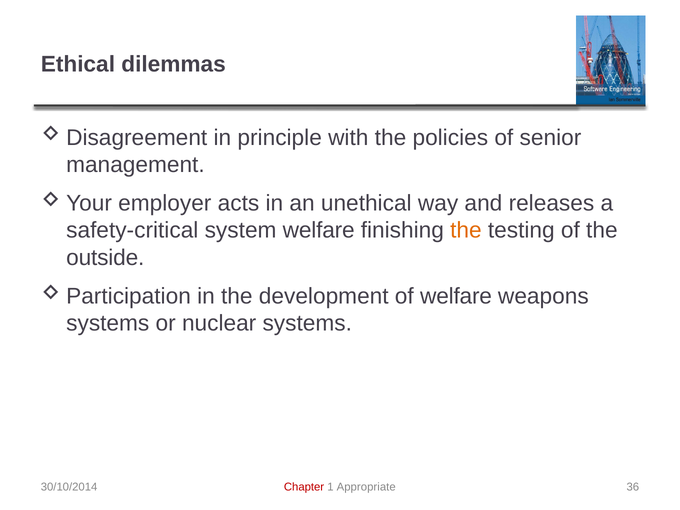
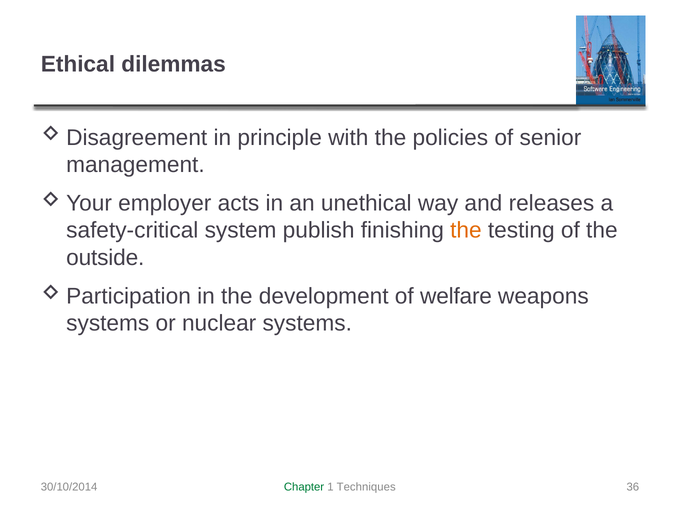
system welfare: welfare -> publish
Chapter colour: red -> green
Appropriate: Appropriate -> Techniques
